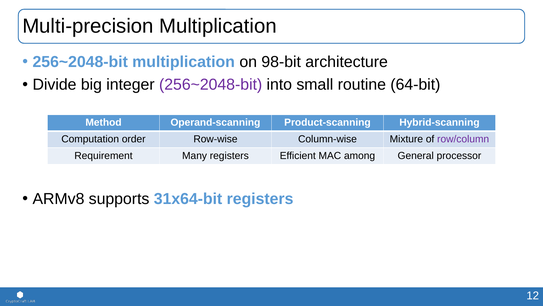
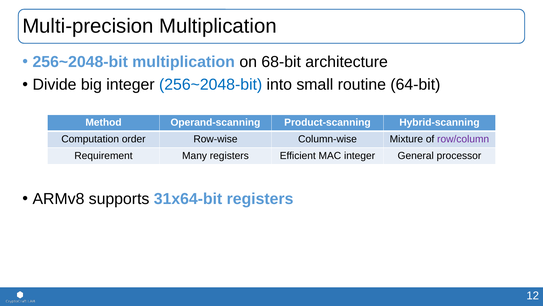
98-bit: 98-bit -> 68-bit
256~2048-bit at (211, 85) colour: purple -> blue
MAC among: among -> integer
